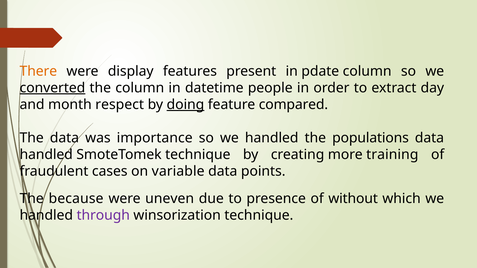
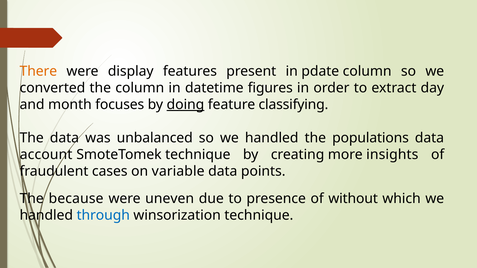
converted underline: present -> none
people: people -> figures
respect: respect -> focuses
compared: compared -> classifying
importance: importance -> unbalanced
handled at (46, 155): handled -> account
training: training -> insights
through colour: purple -> blue
